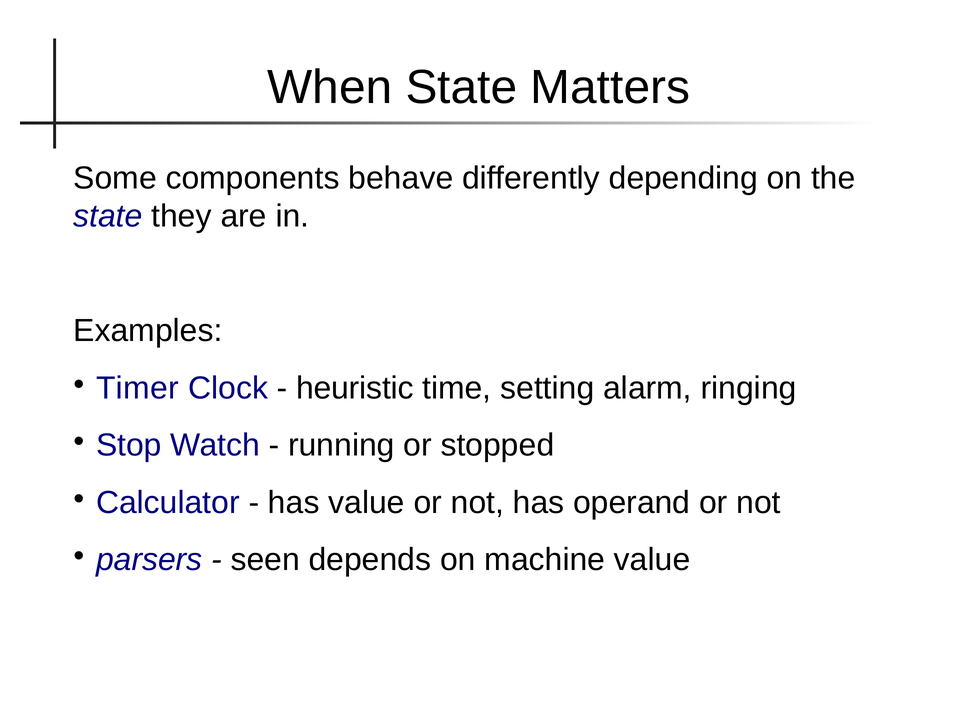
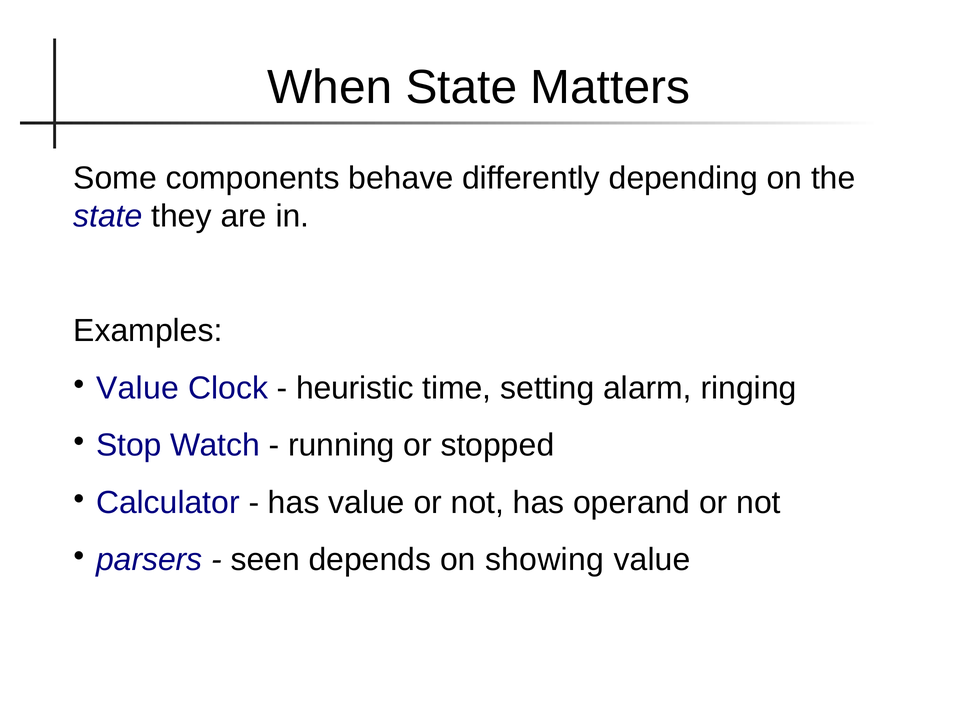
Timer at (138, 388): Timer -> Value
machine: machine -> showing
